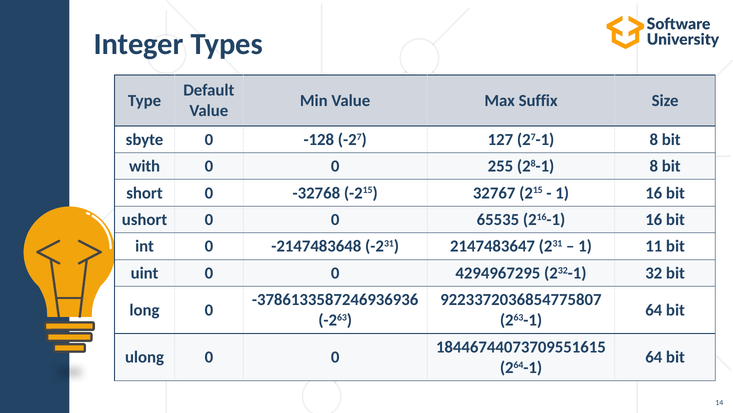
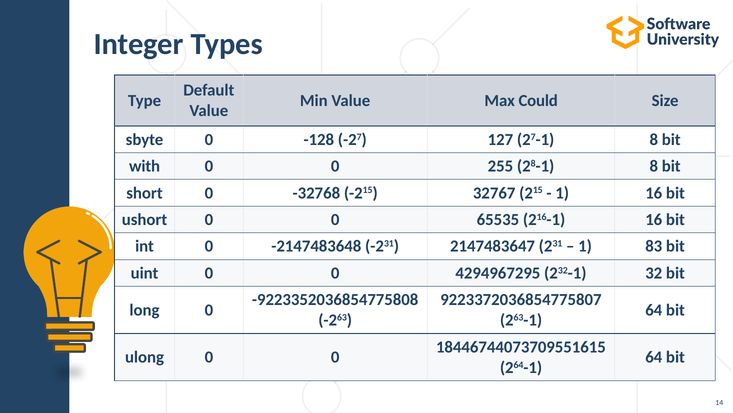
Suffix: Suffix -> Could
11: 11 -> 83
-3786133587246936936: -3786133587246936936 -> -9223352036854775808
